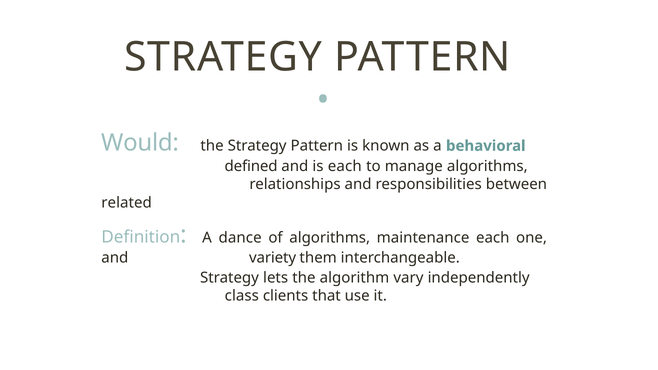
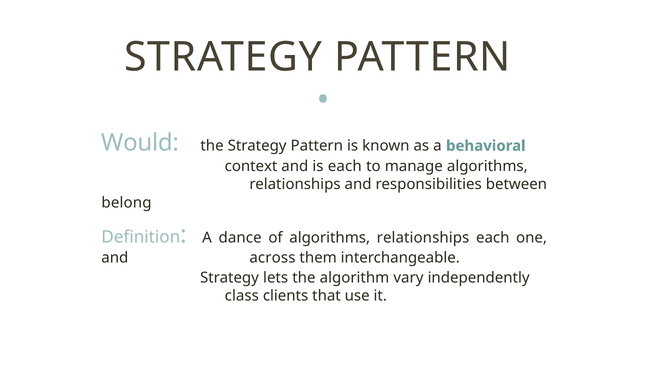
defined: defined -> context
related: related -> belong
of algorithms maintenance: maintenance -> relationships
variety: variety -> across
